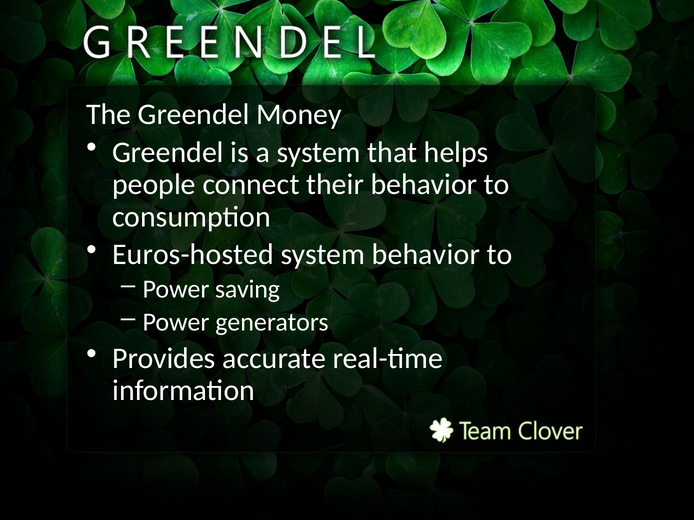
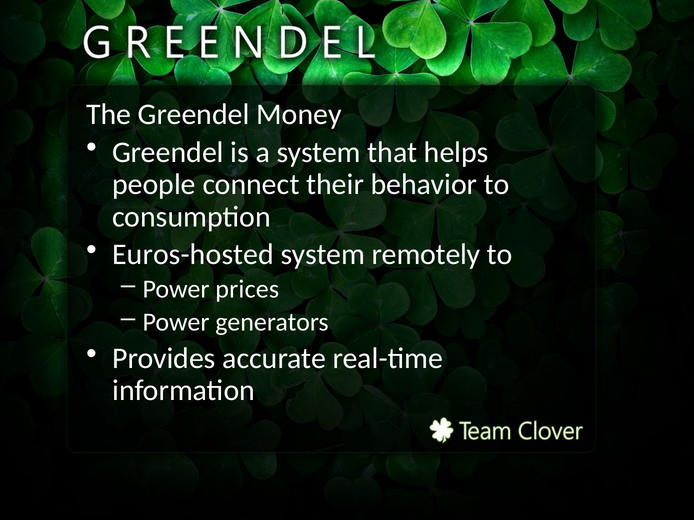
system behavior: behavior -> remotely
saving: saving -> prices
